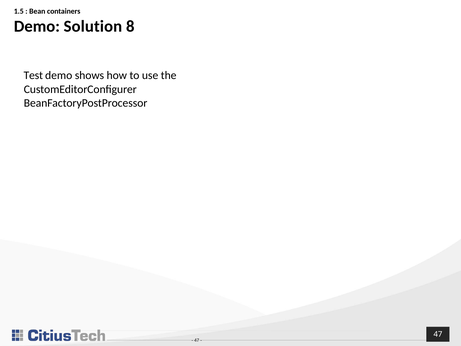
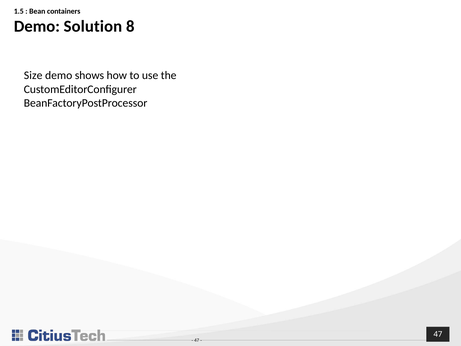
Test: Test -> Size
